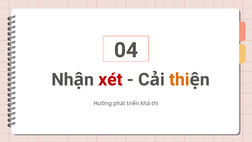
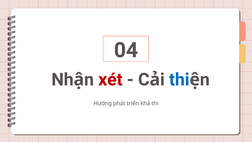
thi at (179, 79) colour: orange -> blue
